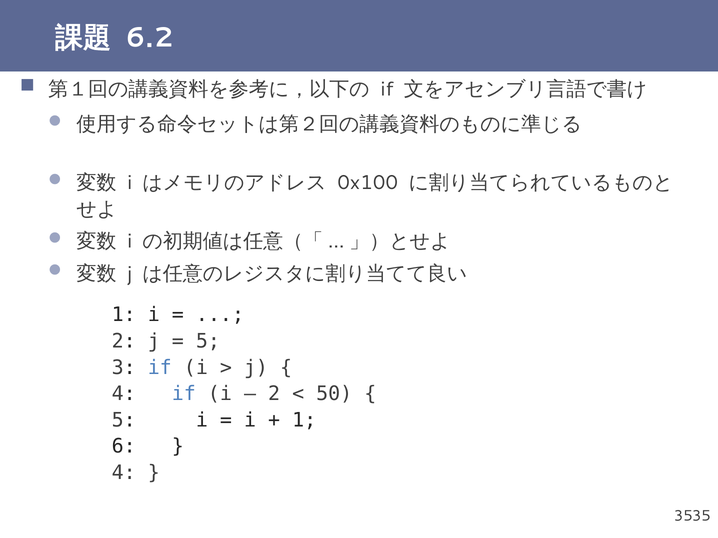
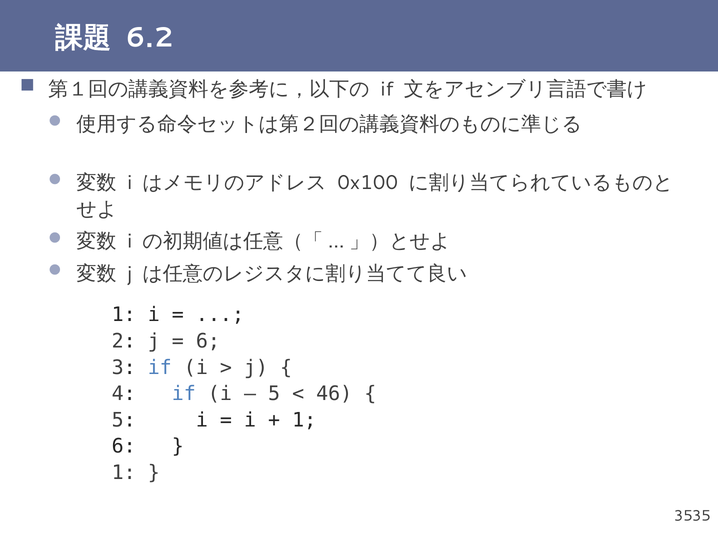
5 at (208, 341): 5 -> 6
2 at (274, 394): 2 -> 5
50: 50 -> 46
4 at (124, 473): 4 -> 1
